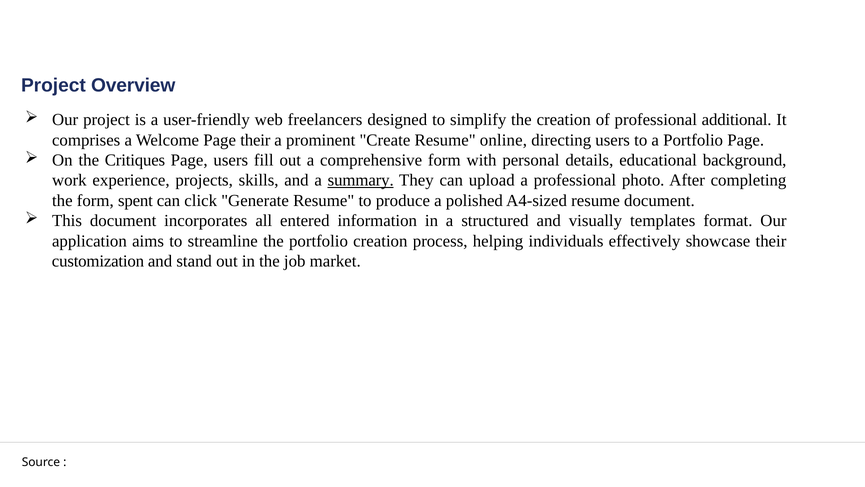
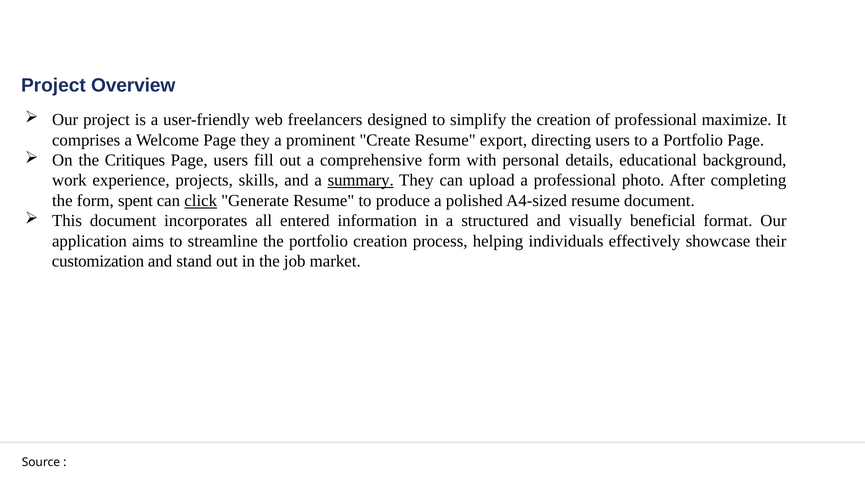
additional: additional -> maximize
Page their: their -> they
online: online -> export
click underline: none -> present
templates: templates -> beneficial
